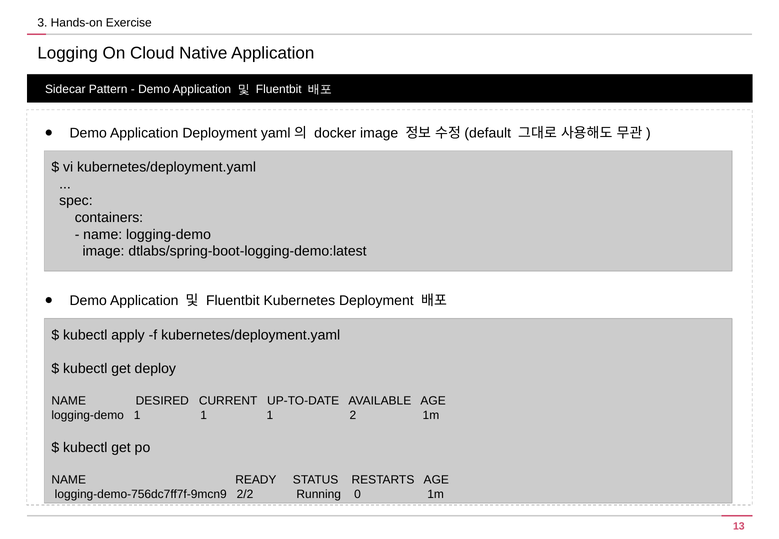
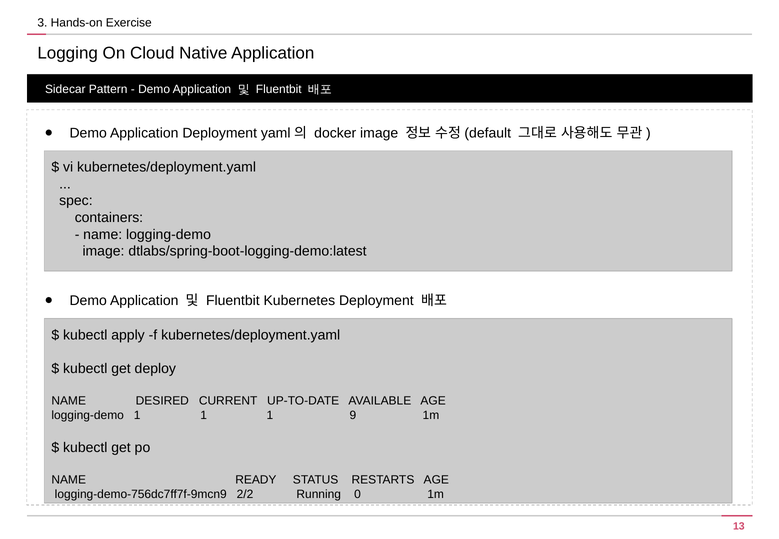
2: 2 -> 9
